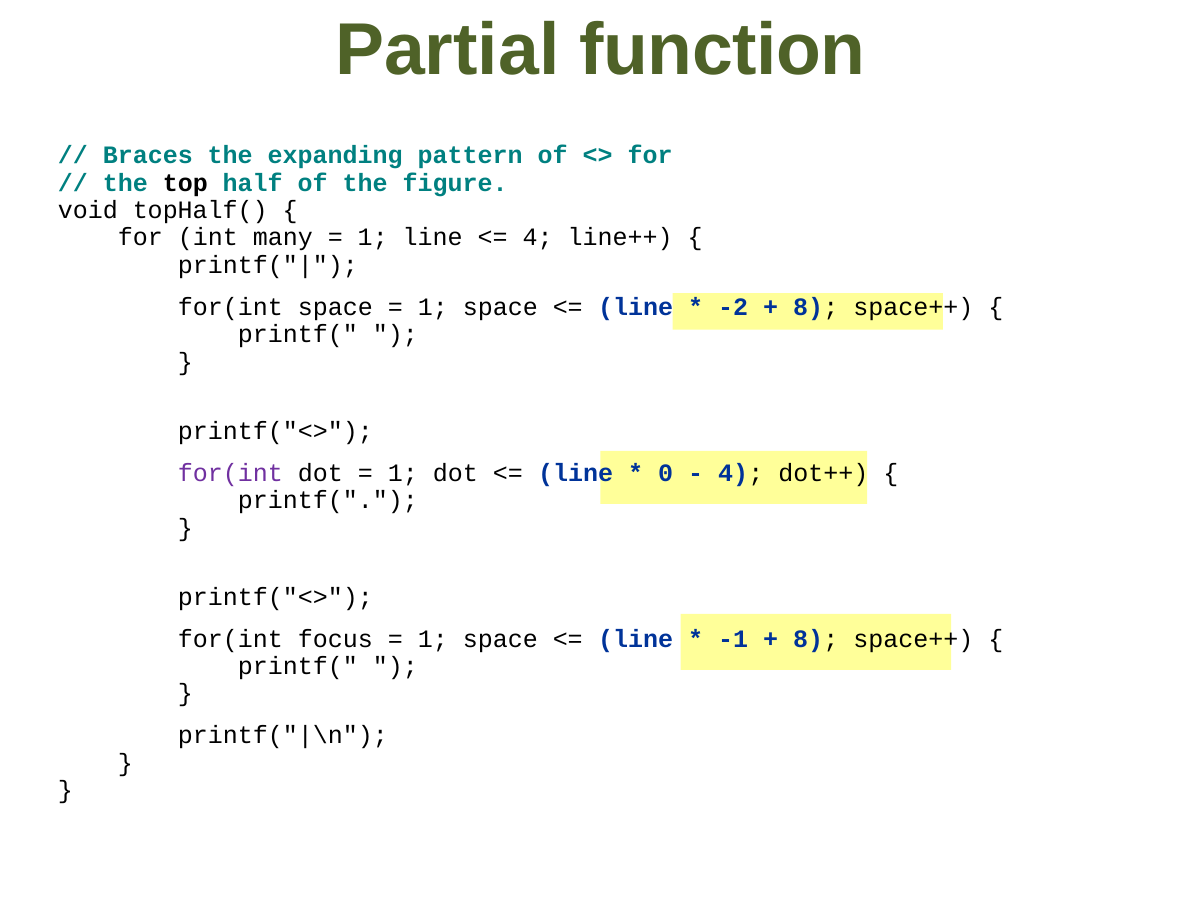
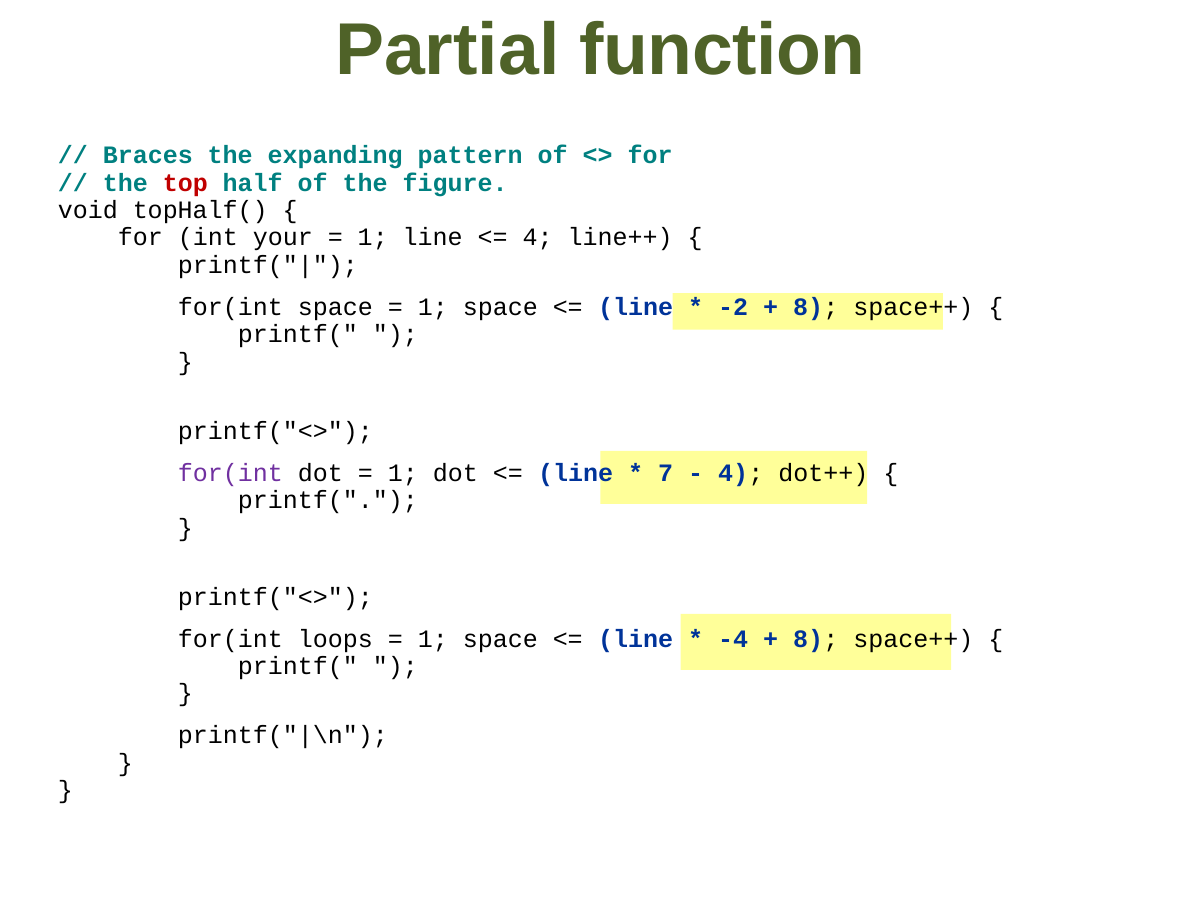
top colour: black -> red
many: many -> your
0: 0 -> 7
focus: focus -> loops
-1: -1 -> -4
